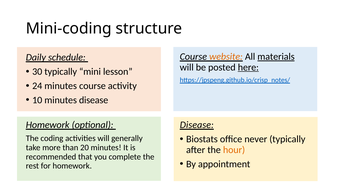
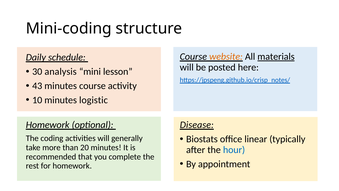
here underline: present -> none
30 typically: typically -> analysis
24: 24 -> 43
minutes disease: disease -> logistic
never: never -> linear
hour colour: orange -> blue
